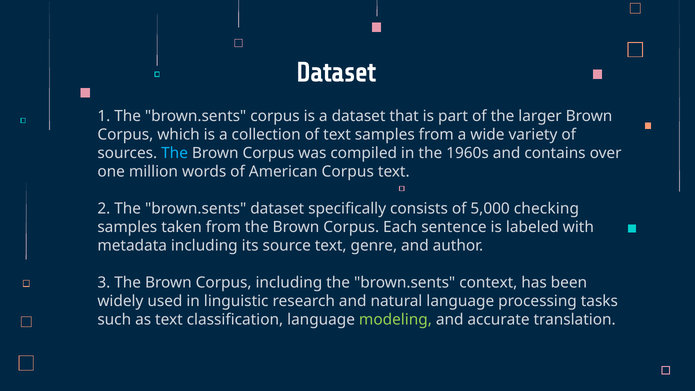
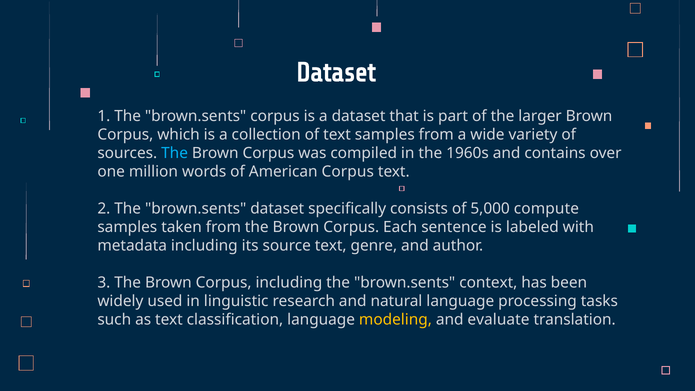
checking: checking -> compute
modeling colour: light green -> yellow
accurate: accurate -> evaluate
